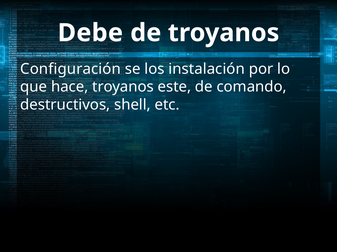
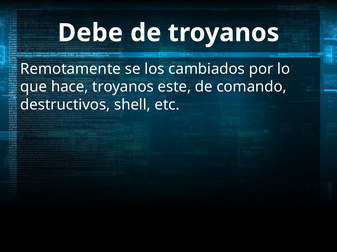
Configuración: Configuración -> Remotamente
instalación: instalación -> cambiados
